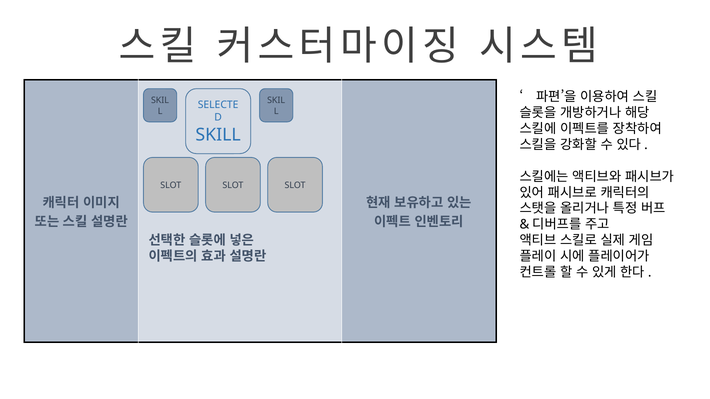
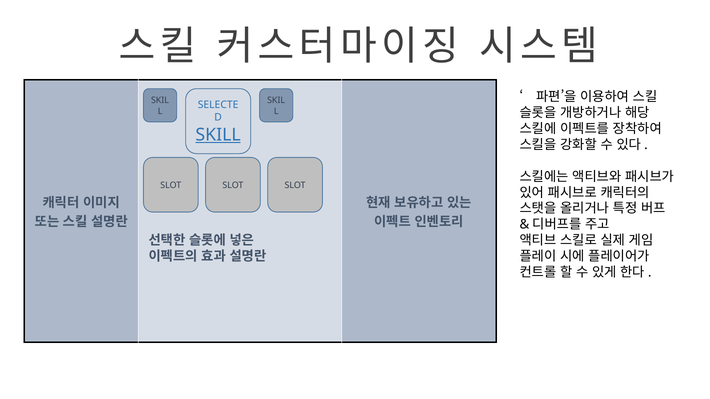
SKILL underline: none -> present
